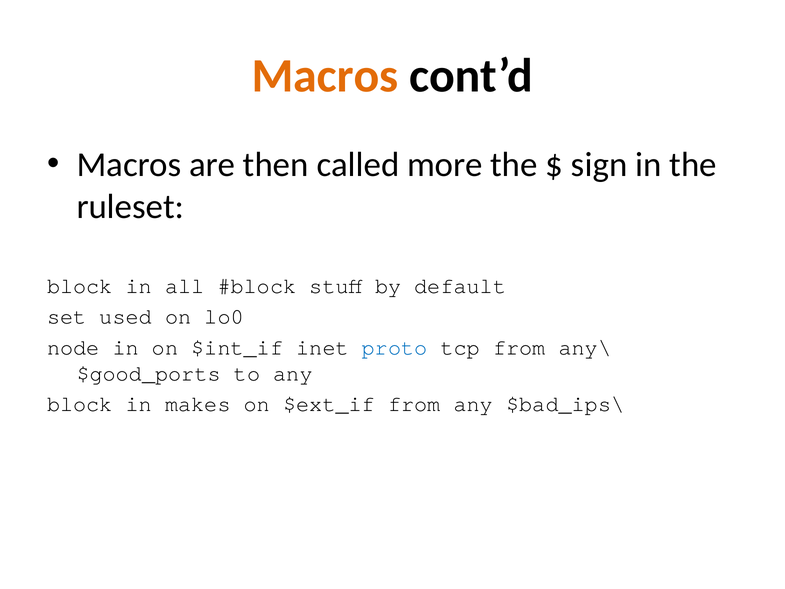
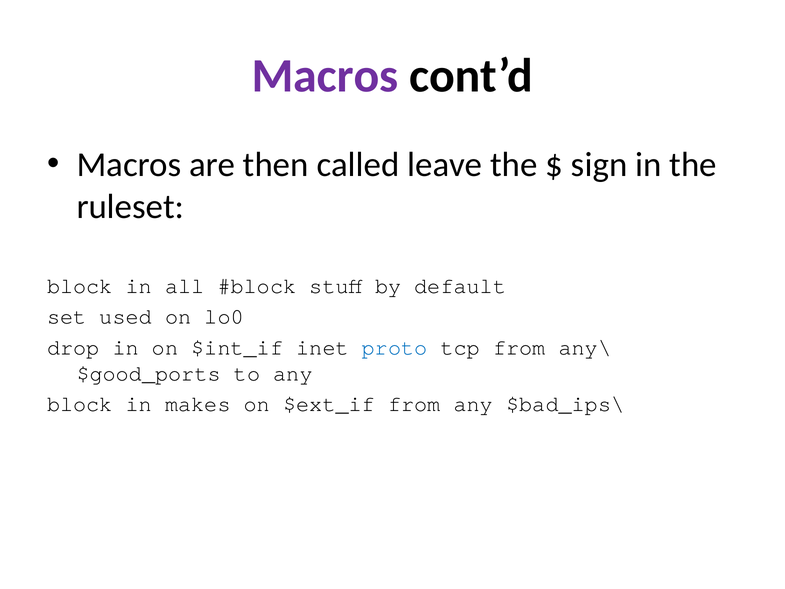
Macros at (325, 76) colour: orange -> purple
more: more -> leave
node: node -> drop
